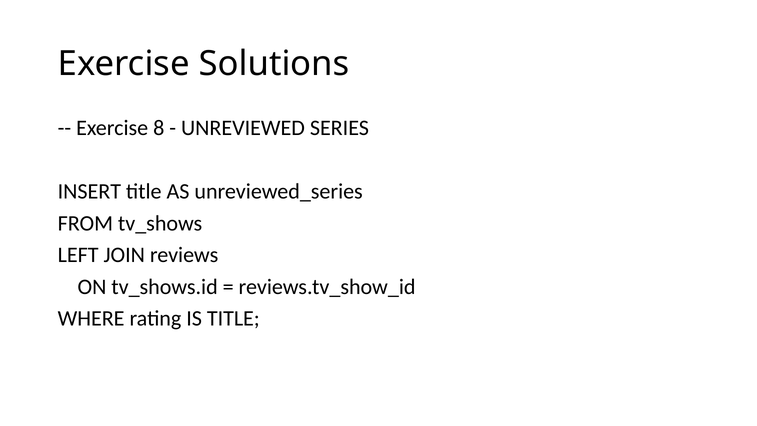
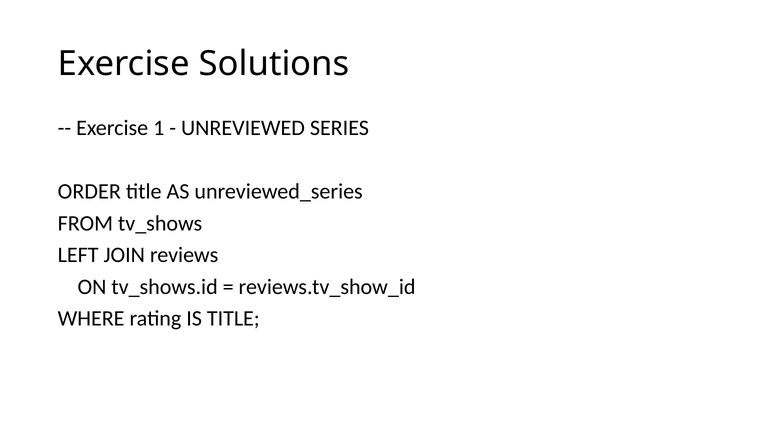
8: 8 -> 1
INSERT: INSERT -> ORDER
